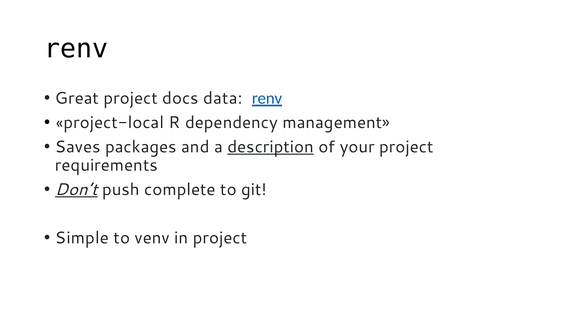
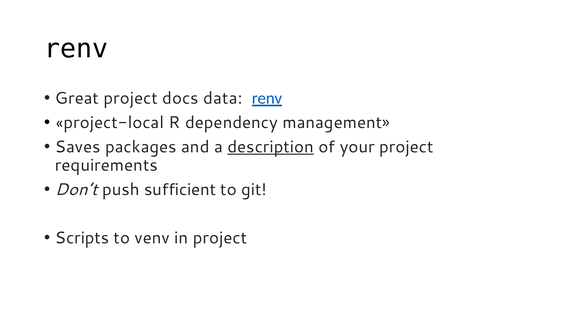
Don’t underline: present -> none
complete: complete -> sufficient
Simple: Simple -> Scripts
